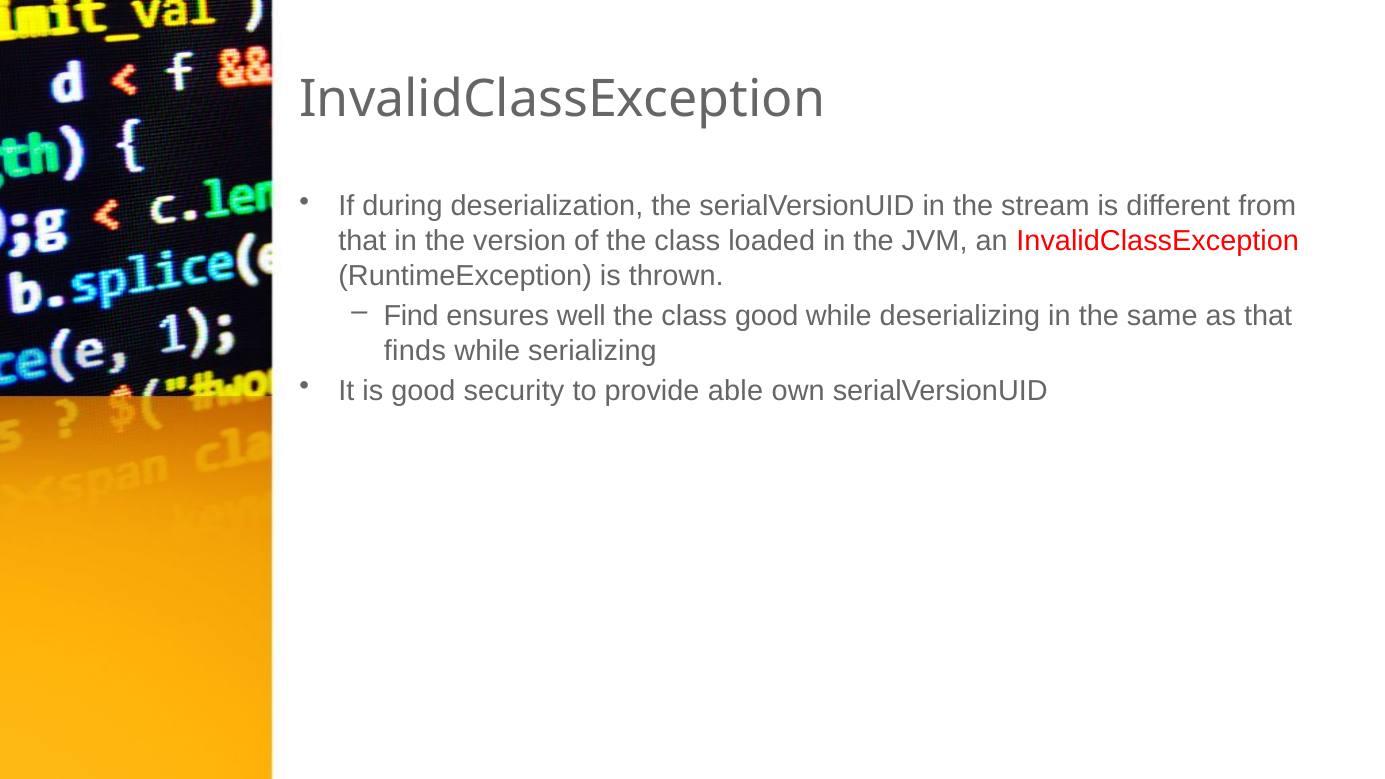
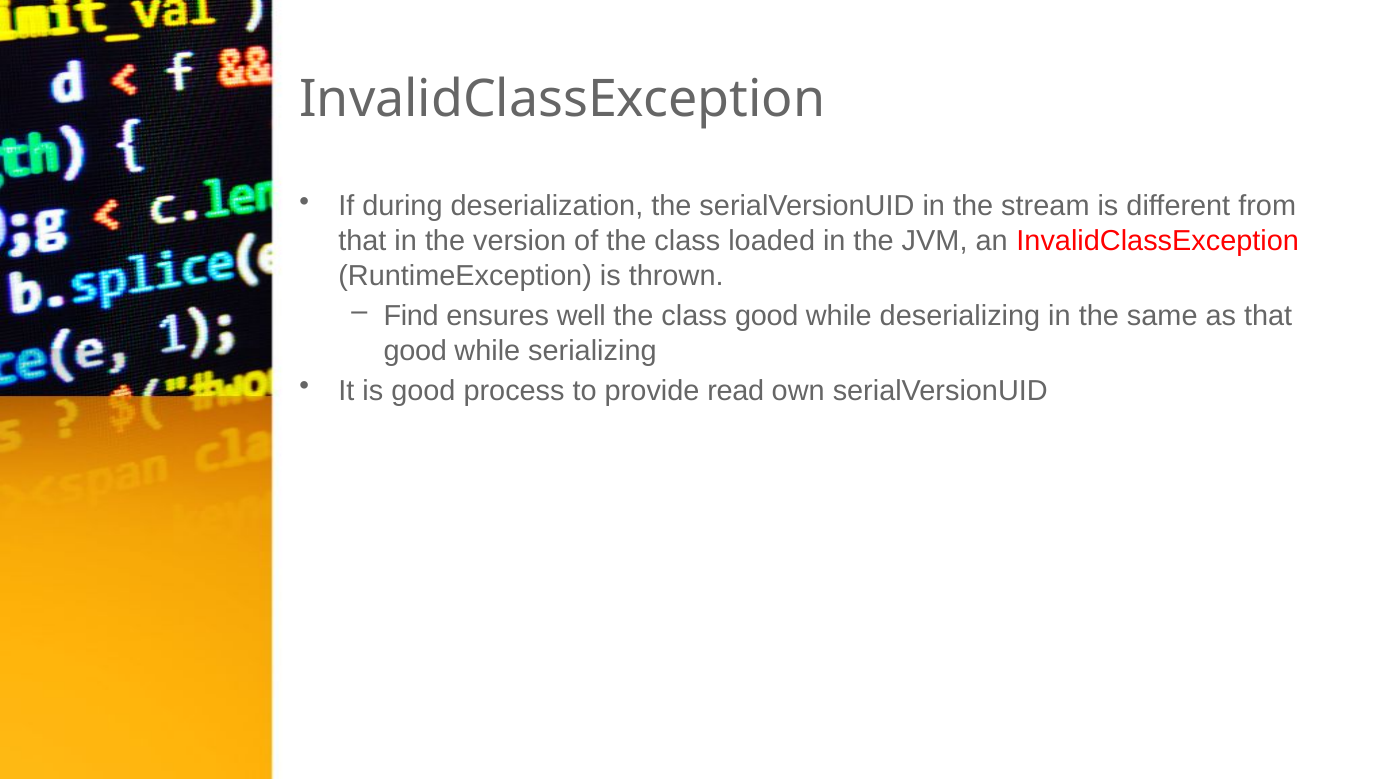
finds at (415, 351): finds -> good
security: security -> process
able: able -> read
